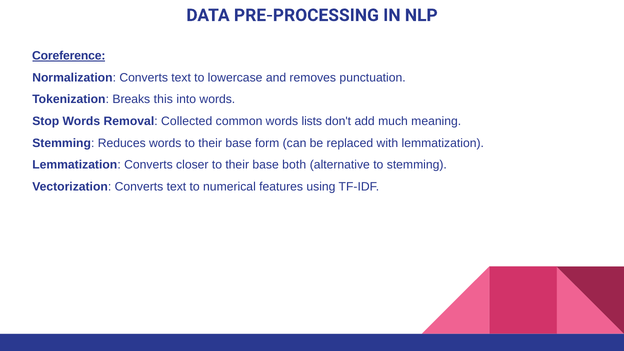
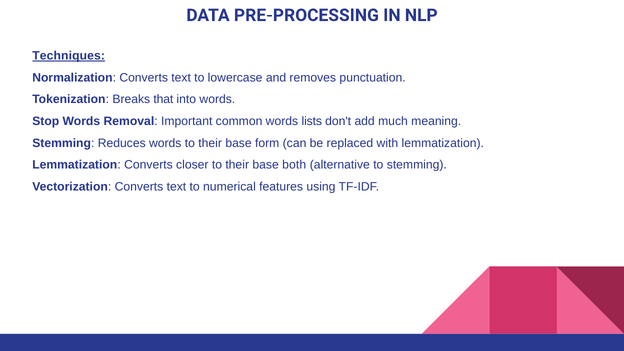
Coreference: Coreference -> Techniques
this: this -> that
Collected: Collected -> Important
